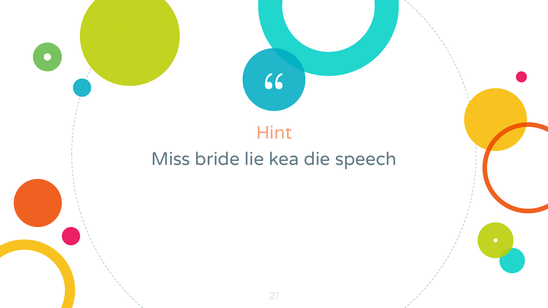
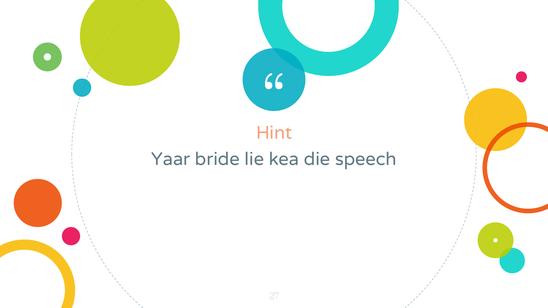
Miss: Miss -> Yaar
